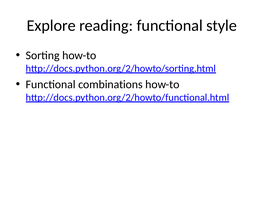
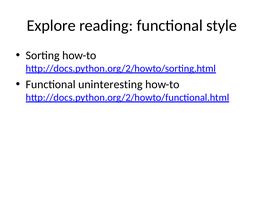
combinations: combinations -> uninteresting
